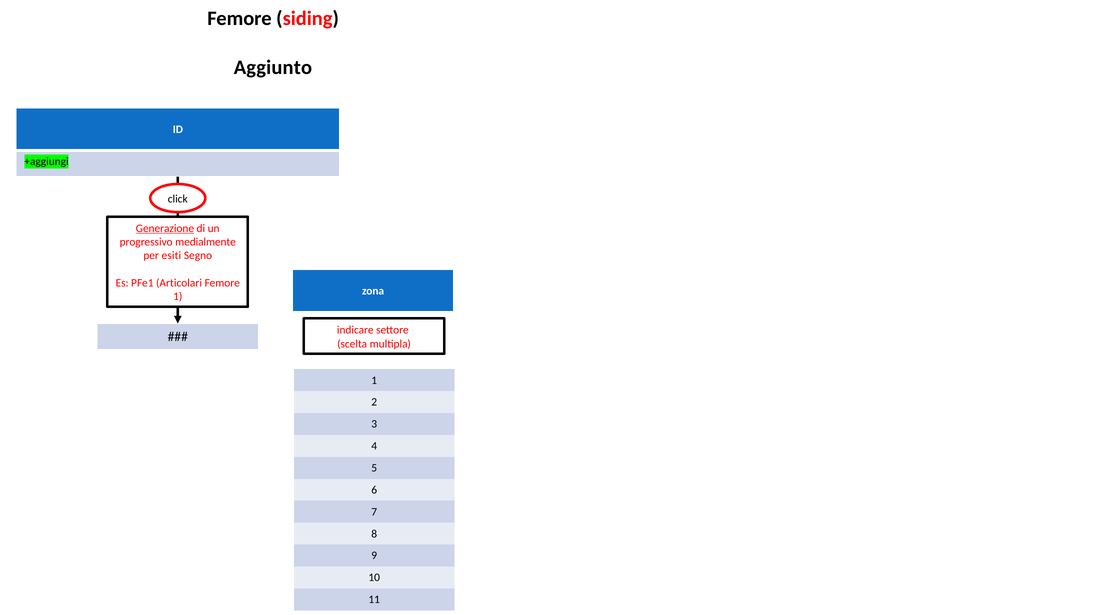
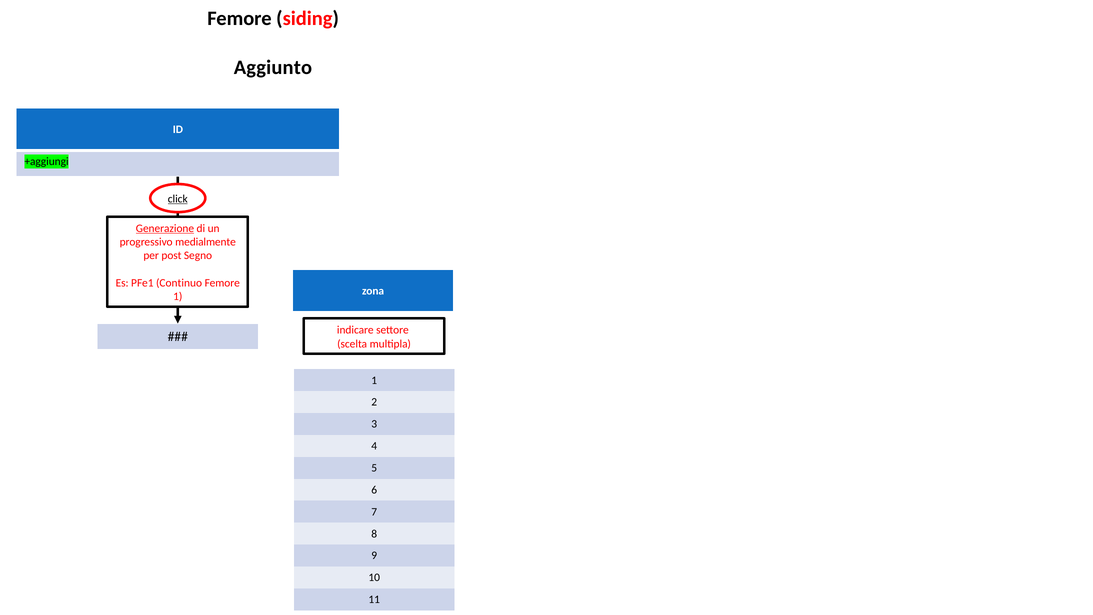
click underline: none -> present
esiti: esiti -> post
Articolari: Articolari -> Continuo
